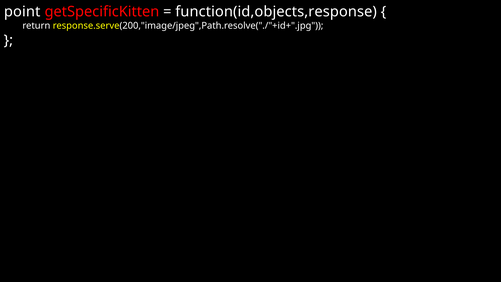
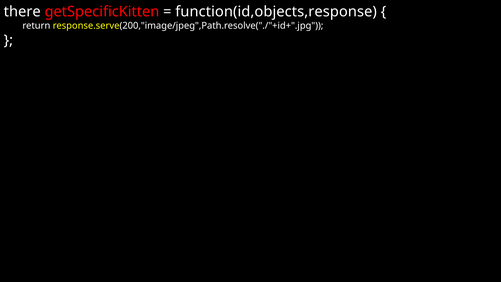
point: point -> there
